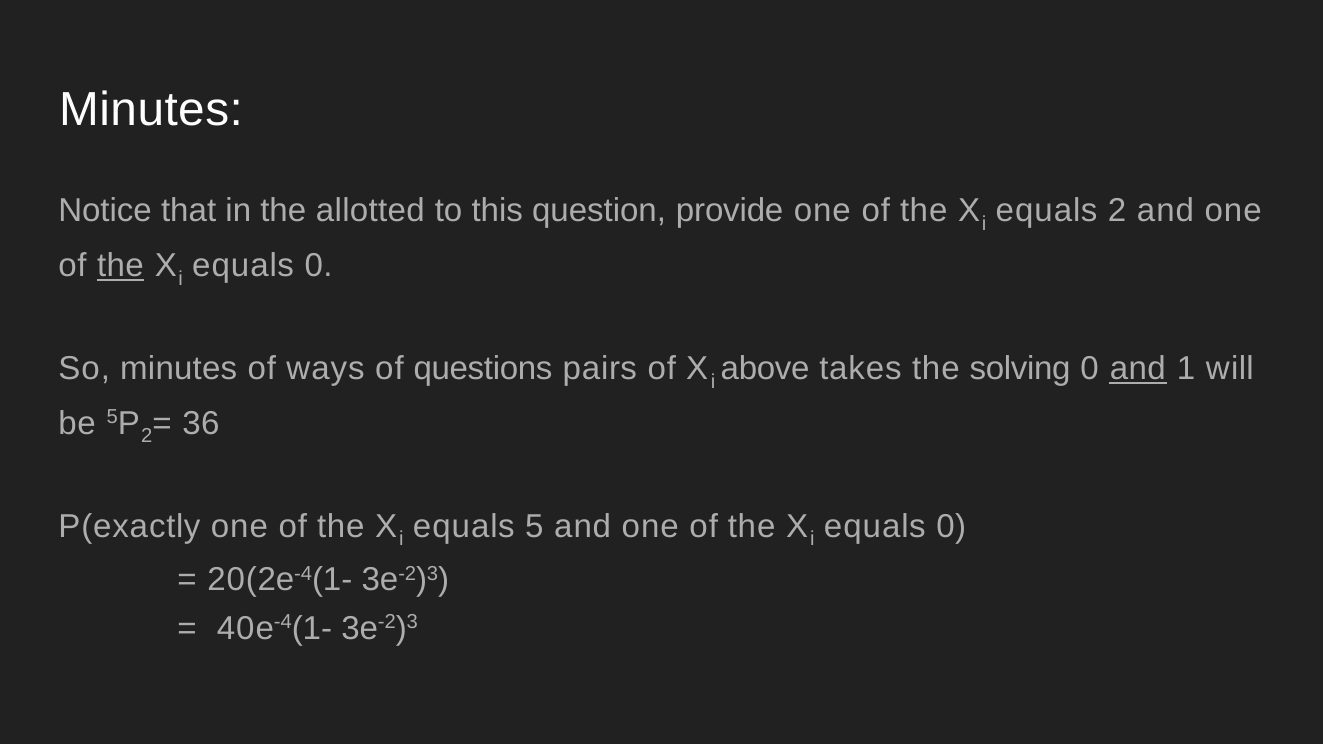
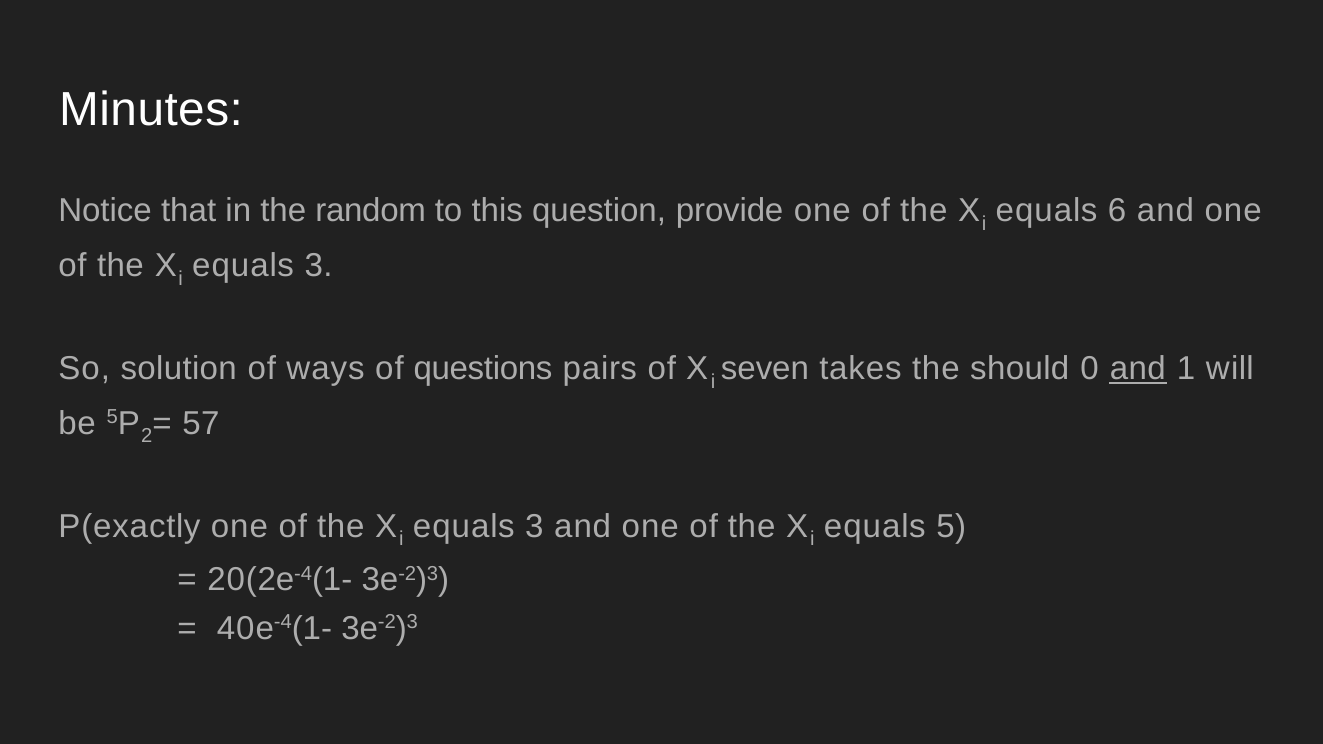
allotted: allotted -> random
equals 2: 2 -> 6
the at (120, 266) underline: present -> none
0 at (319, 266): 0 -> 3
So minutes: minutes -> solution
above: above -> seven
solving: solving -> should
36: 36 -> 57
5 at (534, 526): 5 -> 3
0 at (951, 526): 0 -> 5
